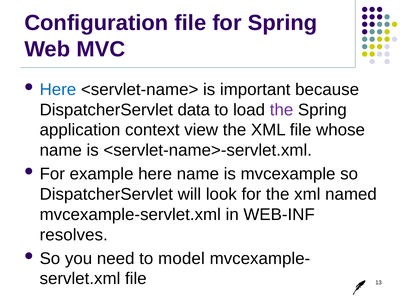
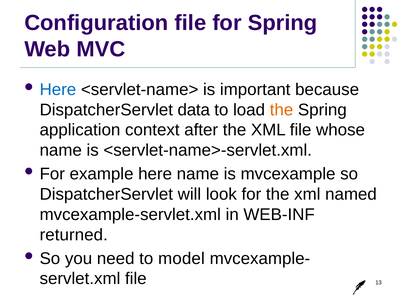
the at (281, 110) colour: purple -> orange
view: view -> after
resolves: resolves -> returned
